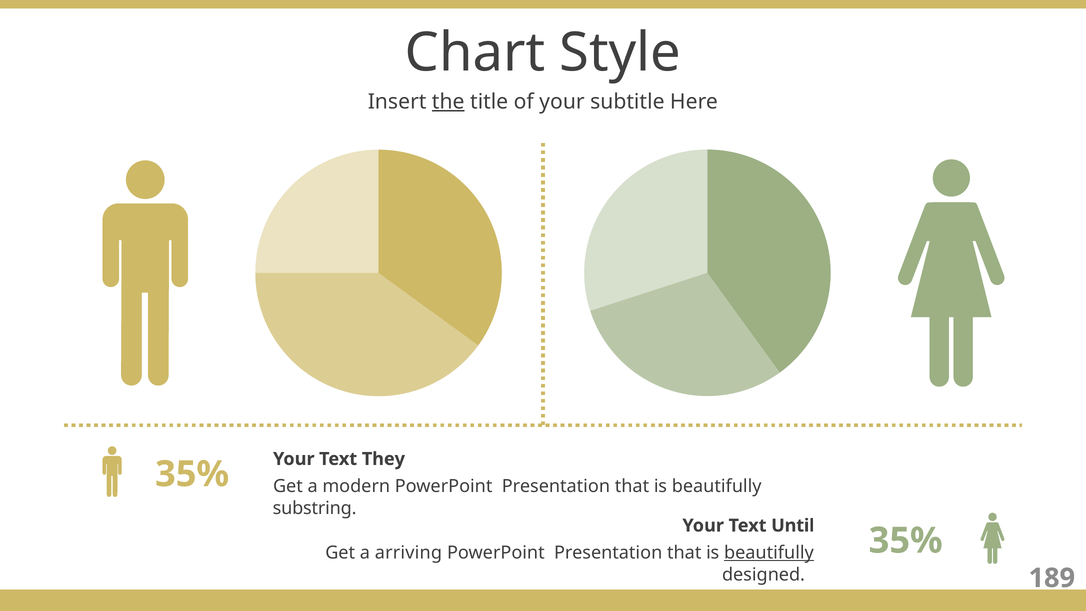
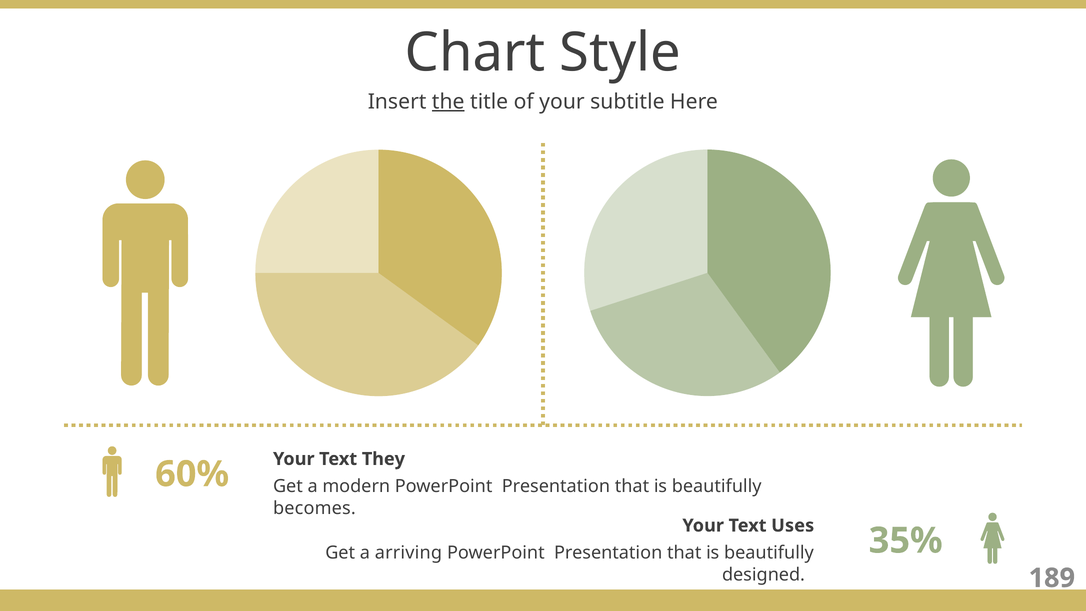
35% at (192, 474): 35% -> 60%
substring: substring -> becomes
Until: Until -> Uses
beautifully at (769, 553) underline: present -> none
